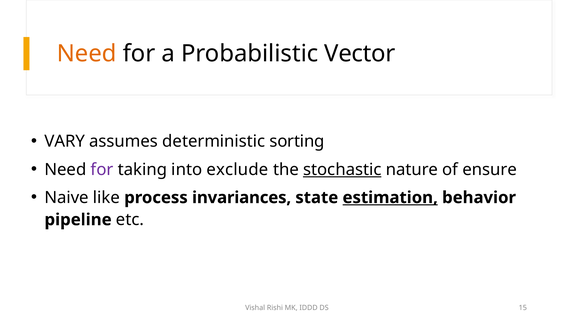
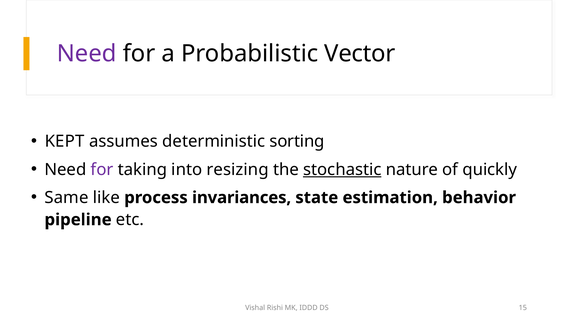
Need at (87, 53) colour: orange -> purple
VARY: VARY -> KEPT
exclude: exclude -> resizing
ensure: ensure -> quickly
Naive: Naive -> Same
estimation underline: present -> none
